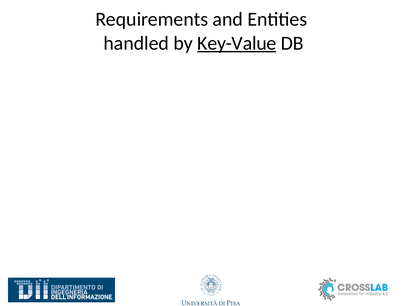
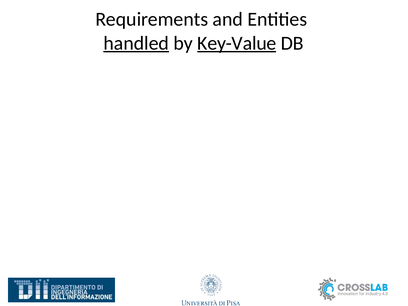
handled underline: none -> present
